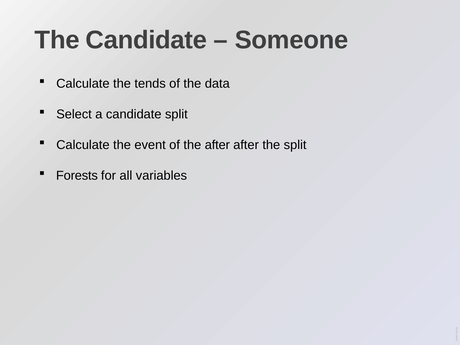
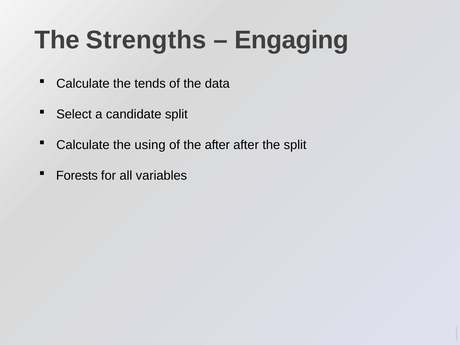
The Candidate: Candidate -> Strengths
Someone: Someone -> Engaging
event: event -> using
